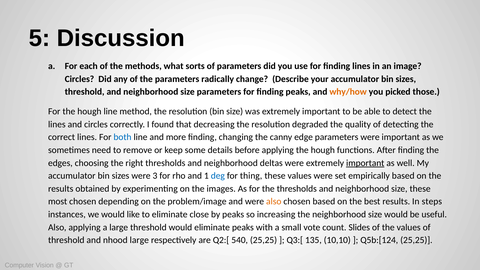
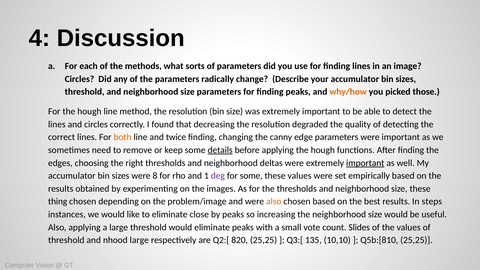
5: 5 -> 4
both colour: blue -> orange
more: more -> twice
details underline: none -> present
3: 3 -> 8
deg colour: blue -> purple
for thing: thing -> some
most: most -> thing
540: 540 -> 820
Q5b:[124: Q5b:[124 -> Q5b:[810
